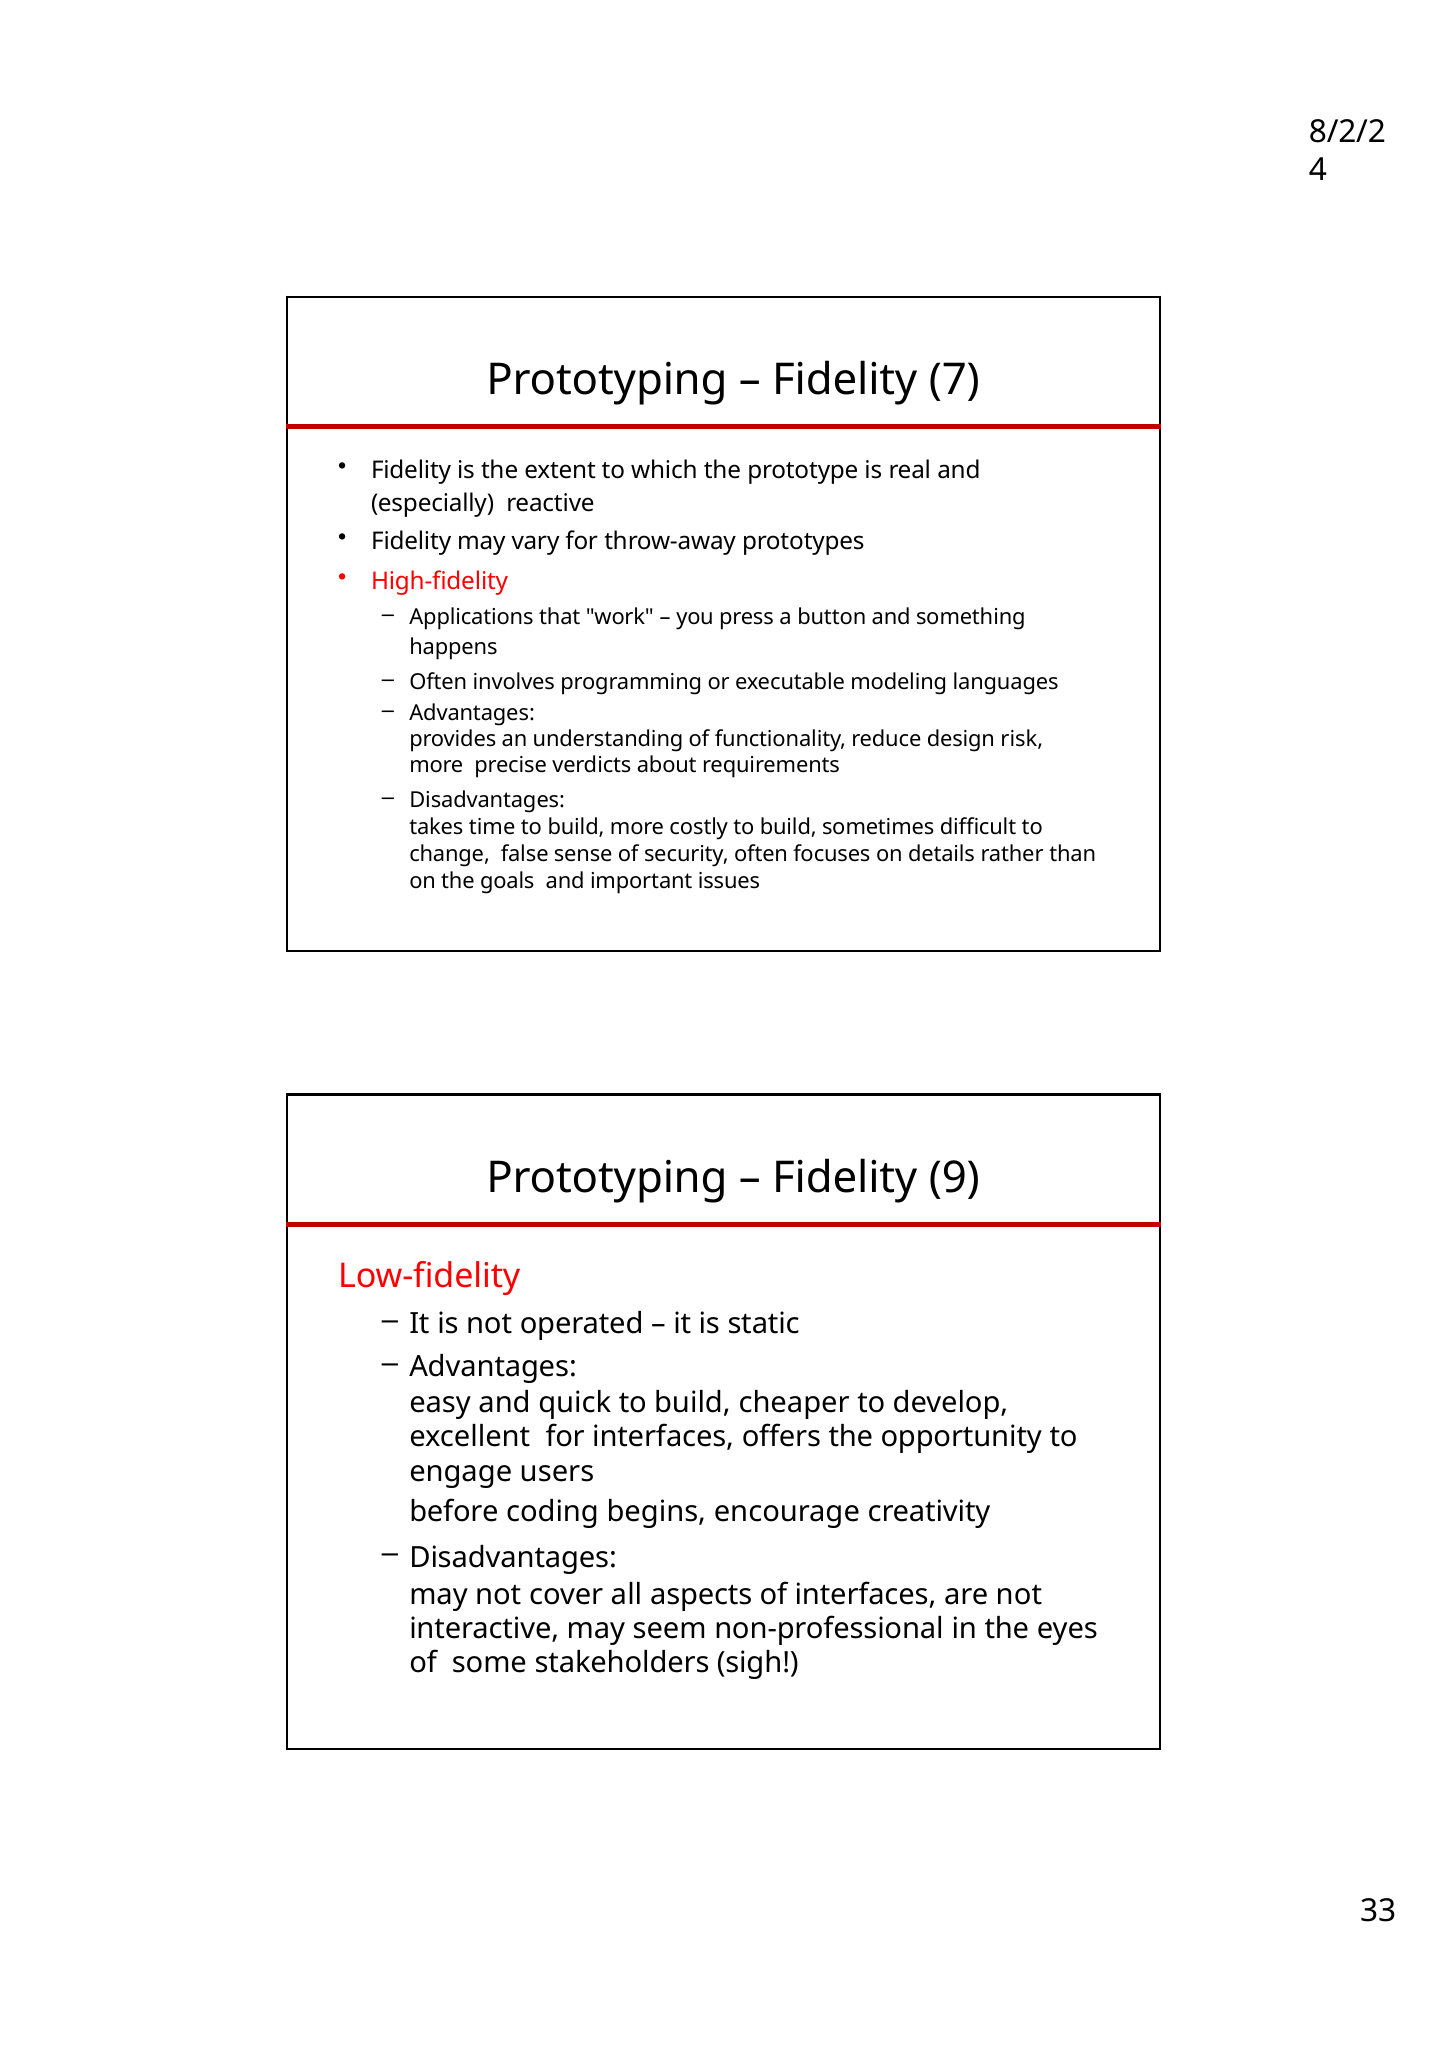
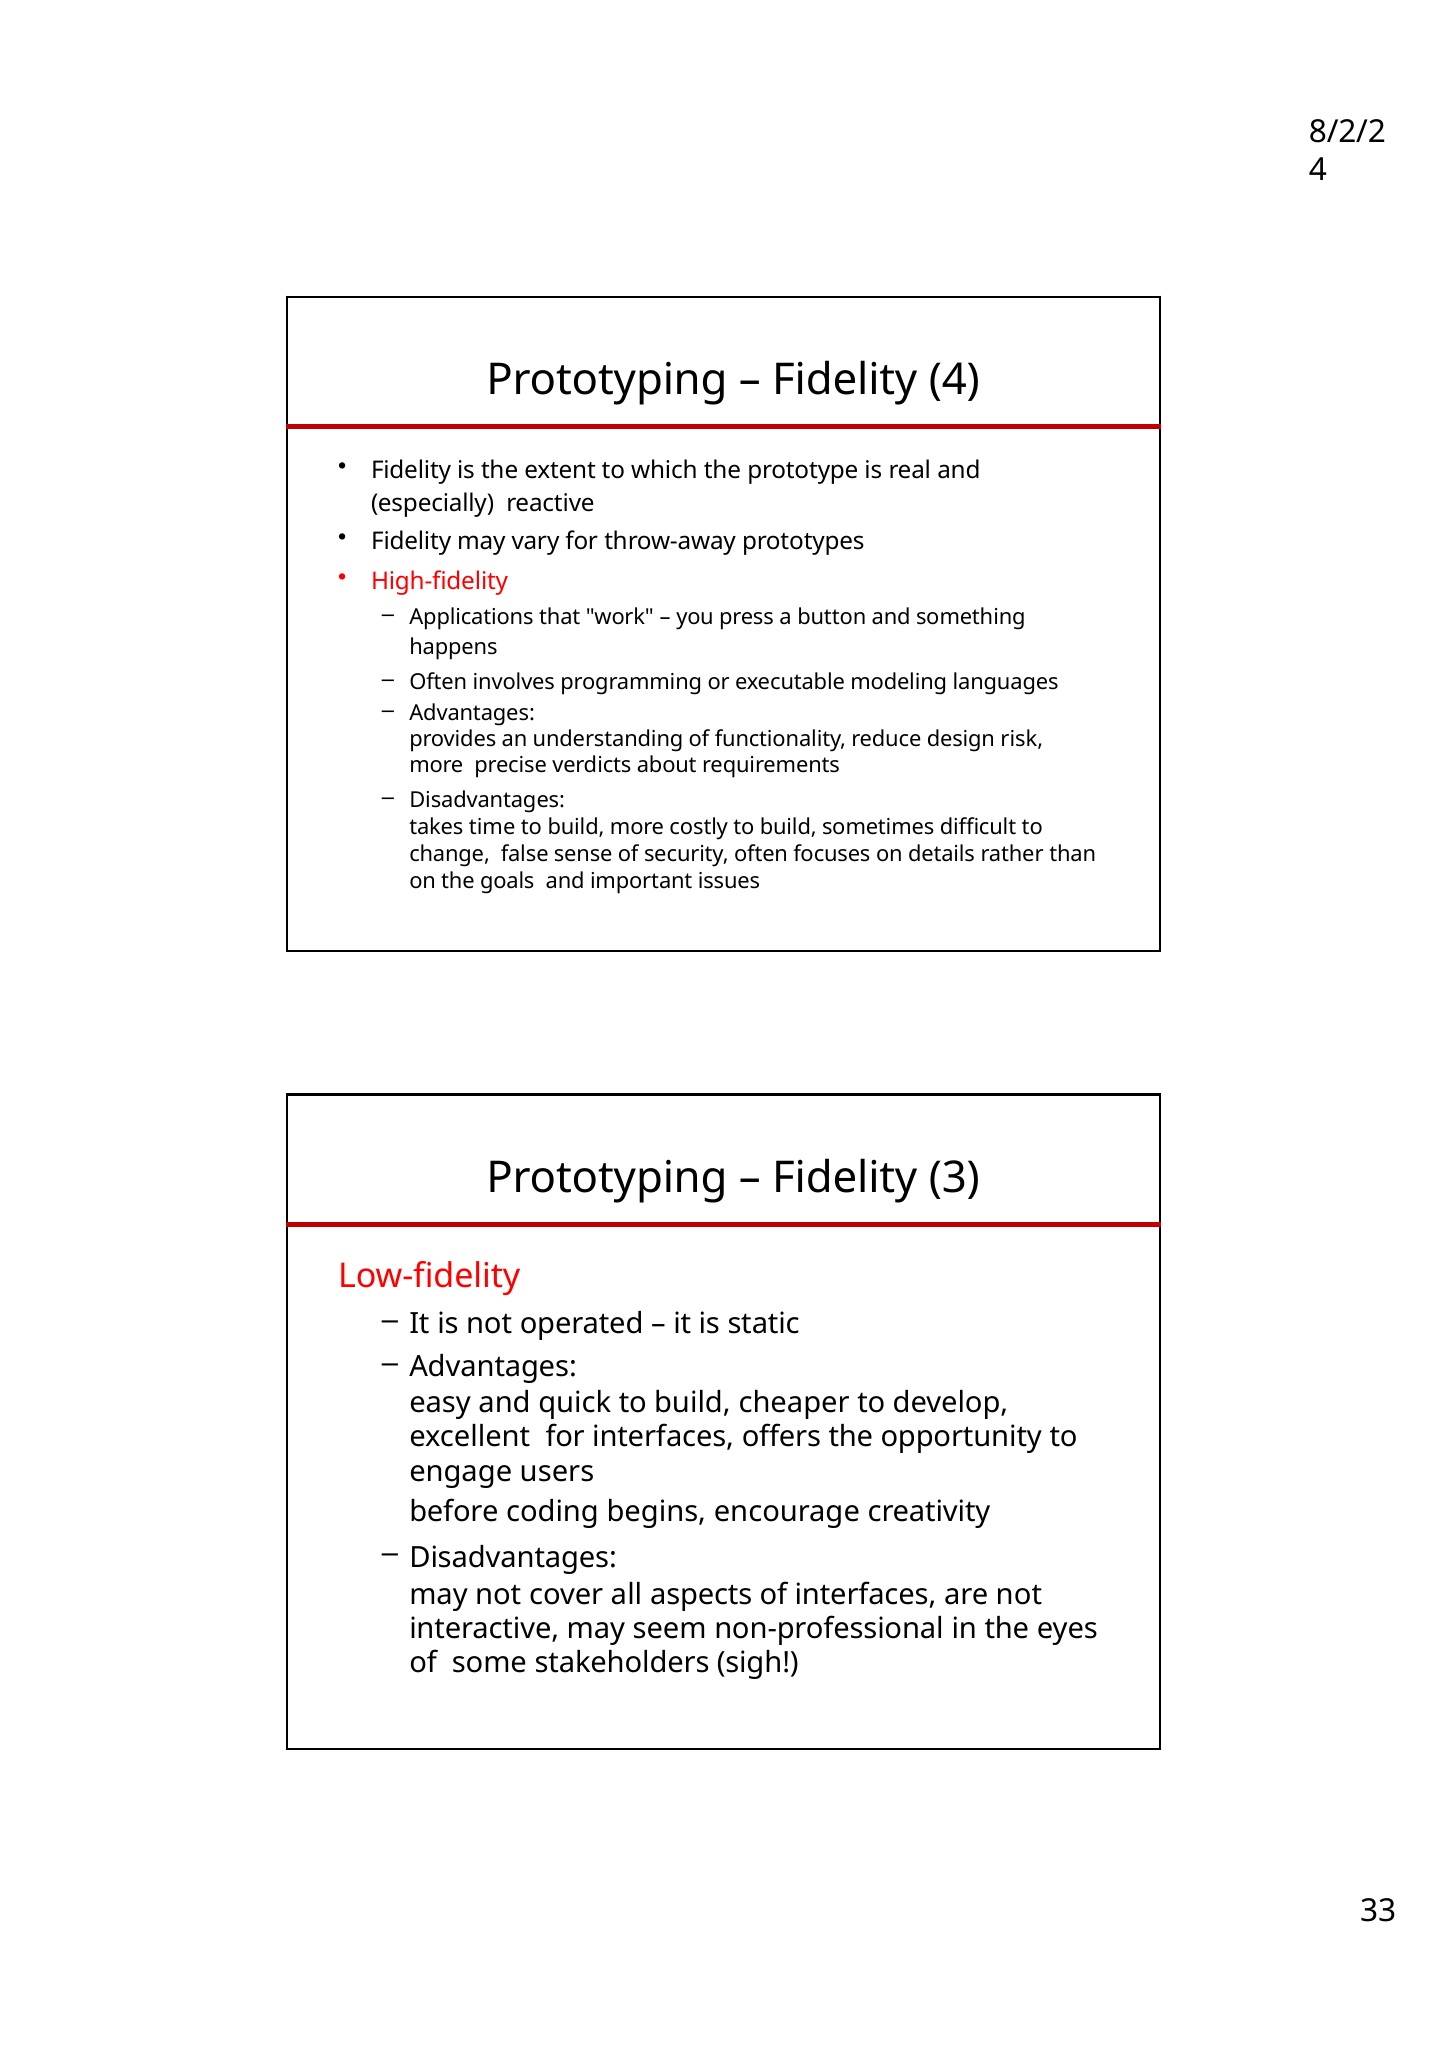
Fidelity 7: 7 -> 4
9: 9 -> 3
